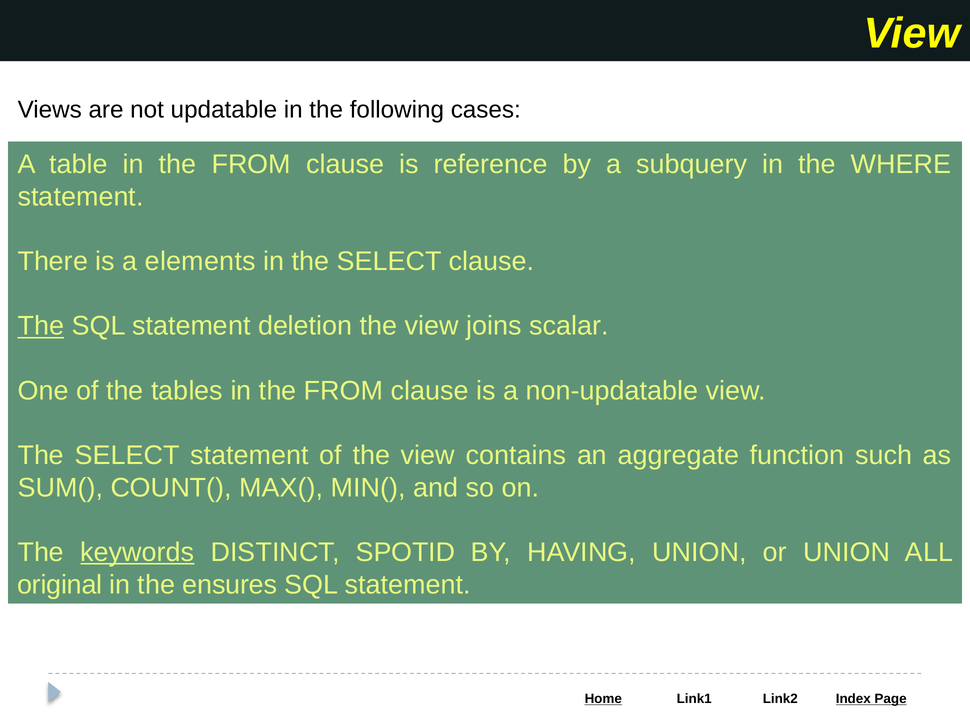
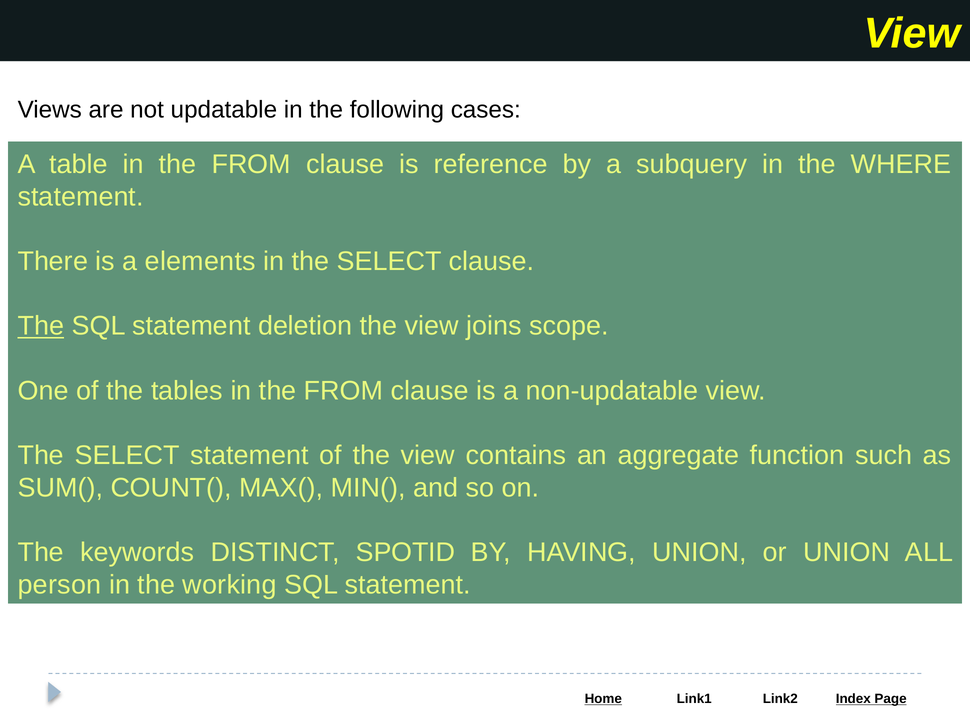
scalar: scalar -> scope
keywords underline: present -> none
original: original -> person
ensures: ensures -> working
